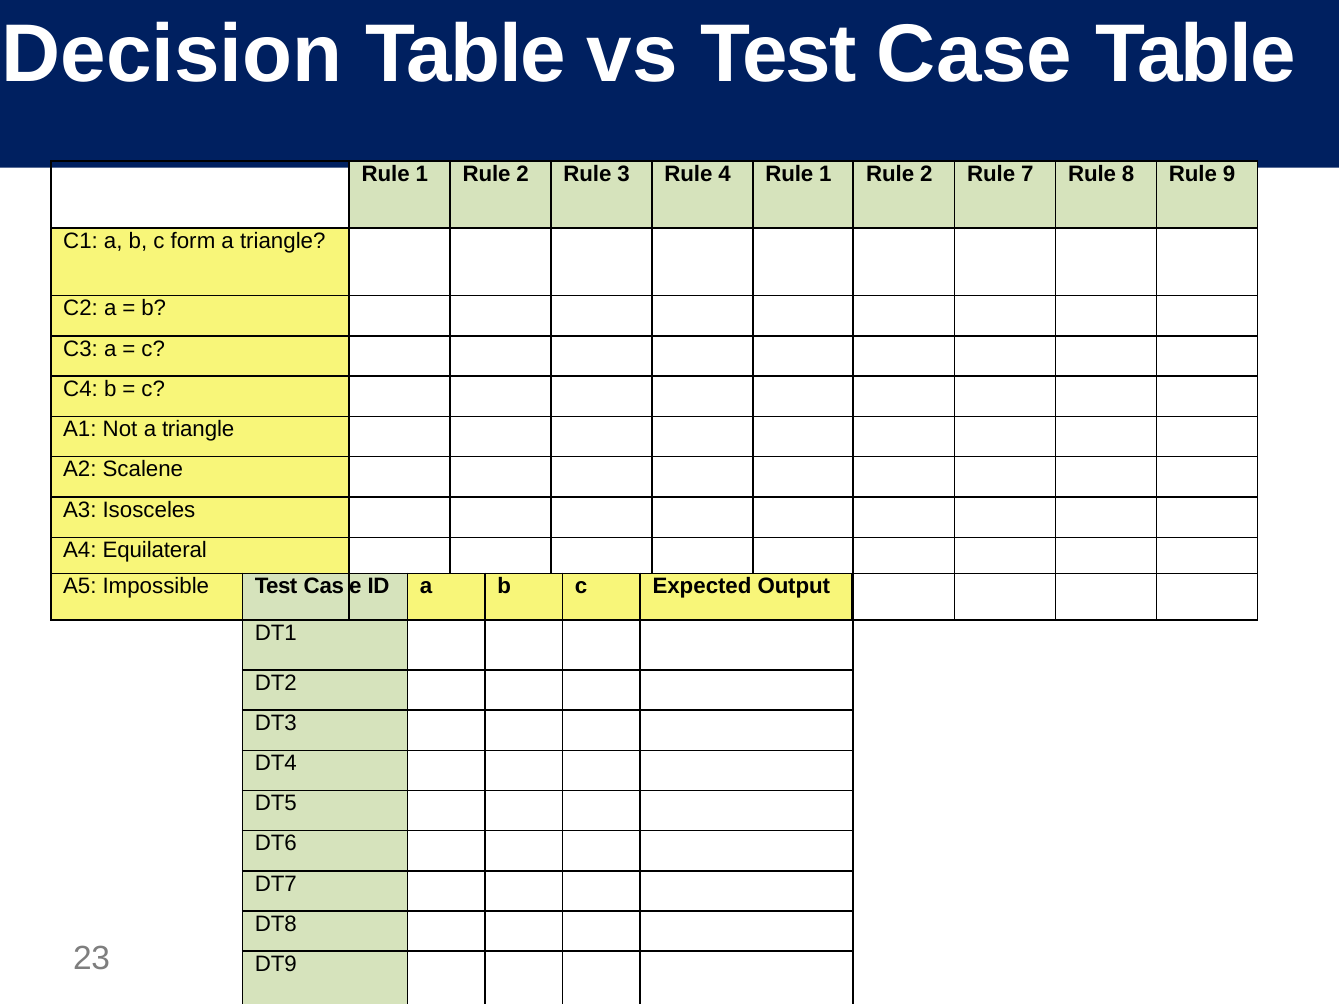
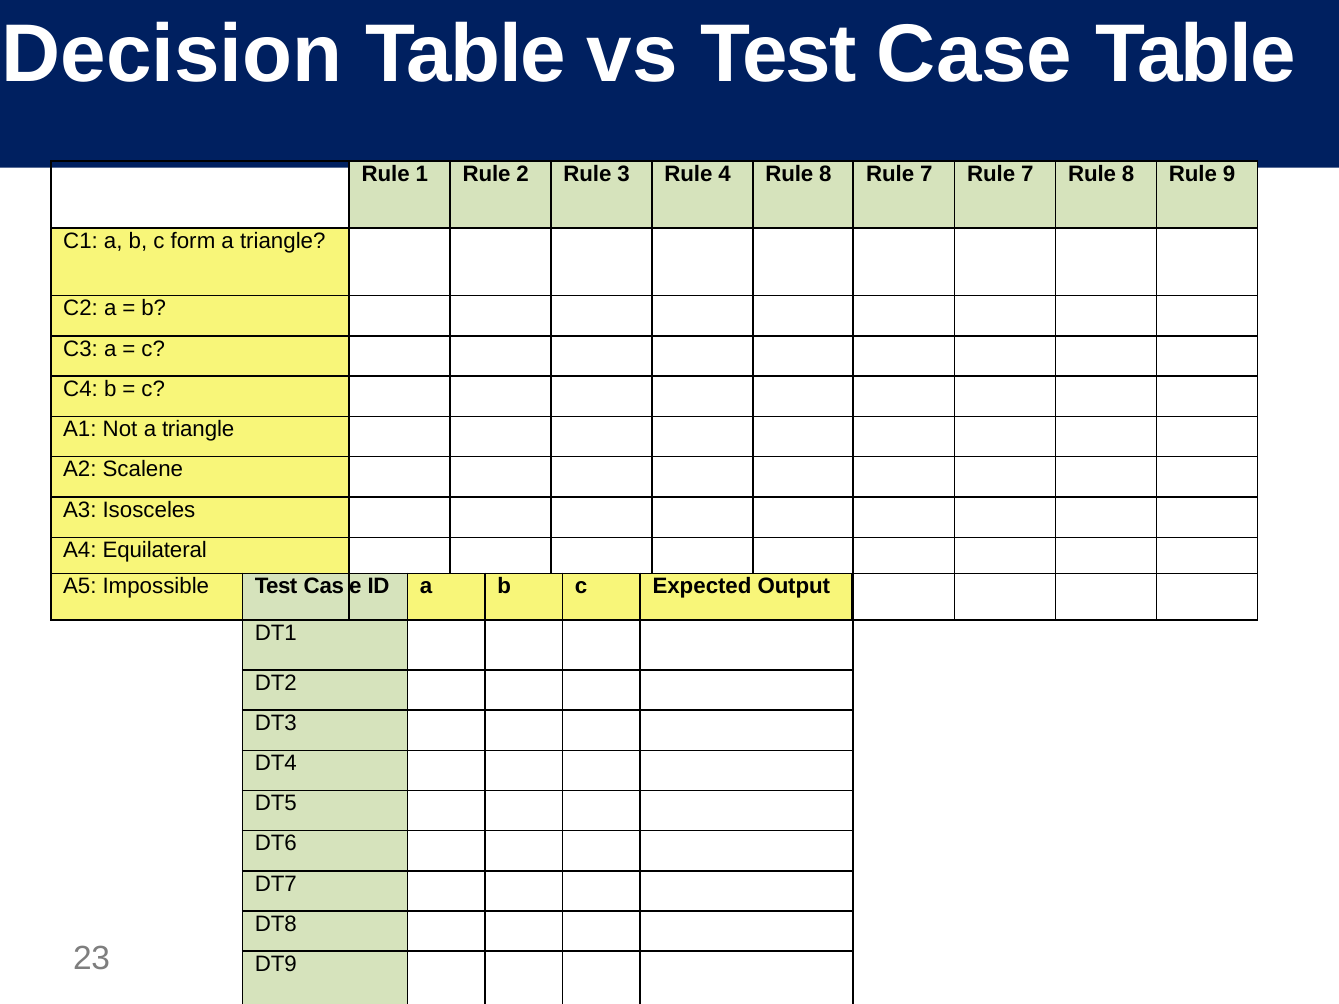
4 Rule 1: 1 -> 8
2 at (926, 174): 2 -> 7
